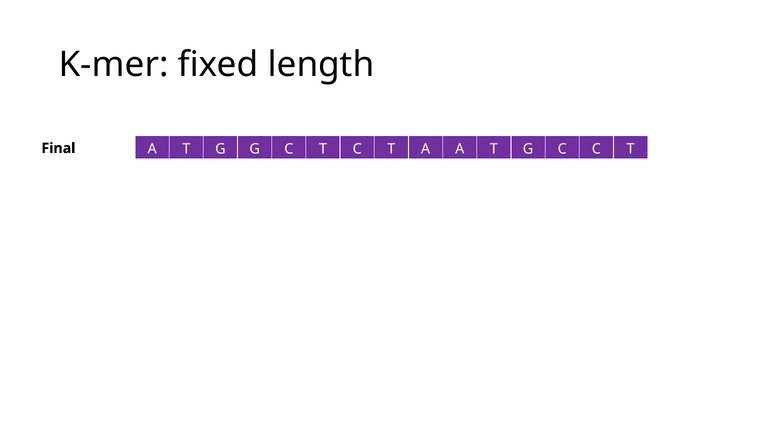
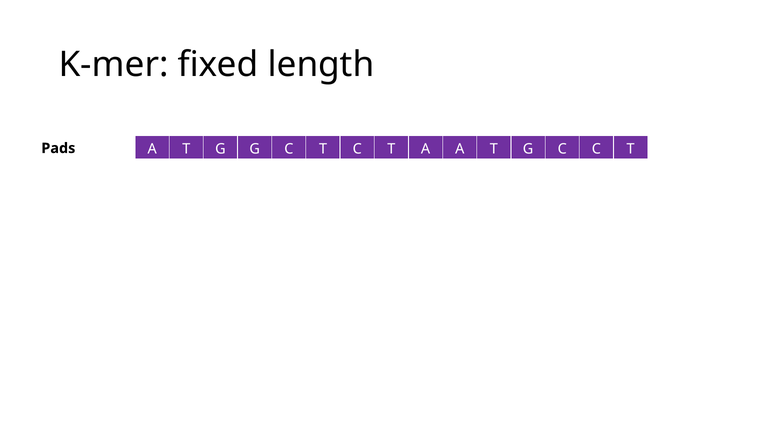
Final: Final -> Pads
